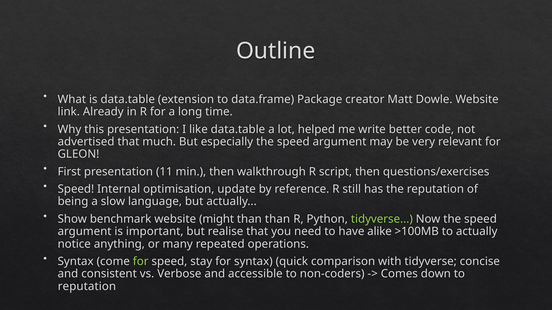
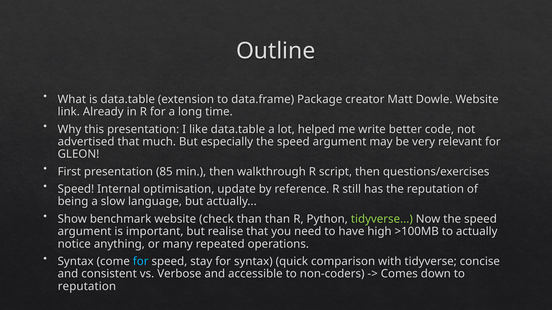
11: 11 -> 85
might: might -> check
alike: alike -> high
for at (141, 262) colour: light green -> light blue
